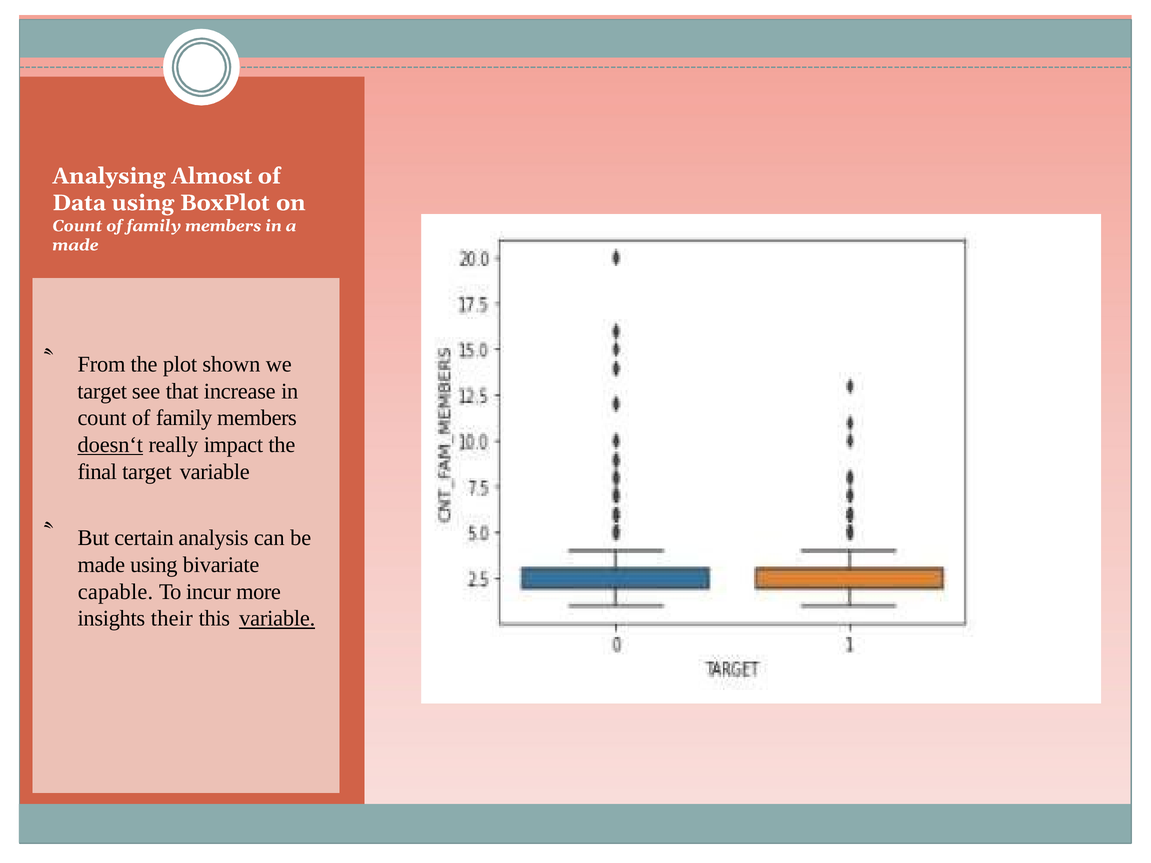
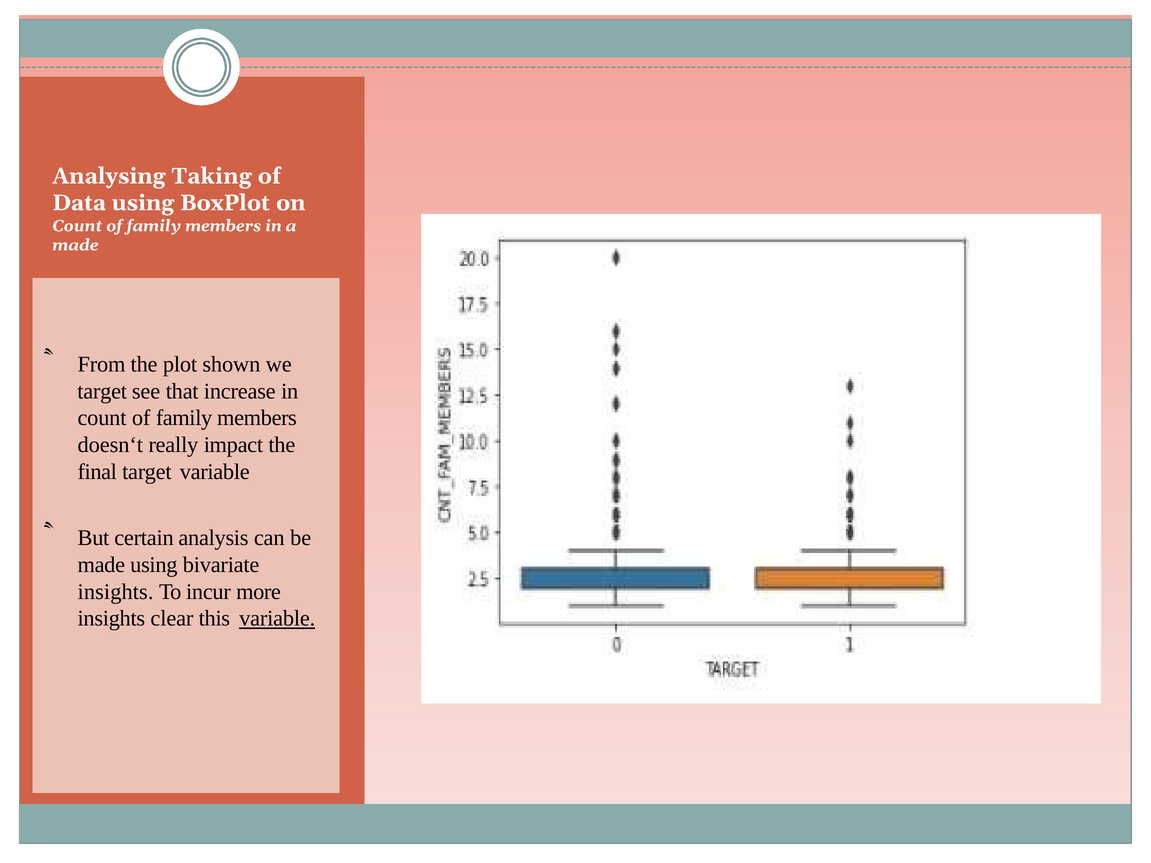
Almost: Almost -> Taking
doesn‘t underline: present -> none
capable at (115, 592): capable -> insights
their: their -> clear
